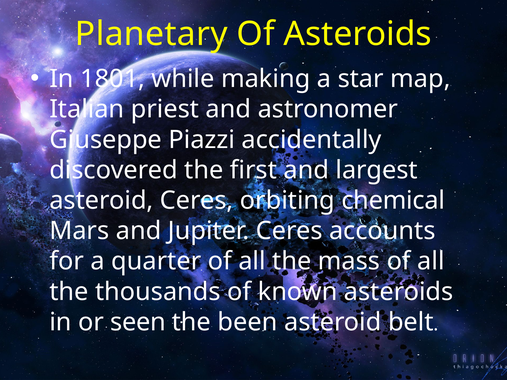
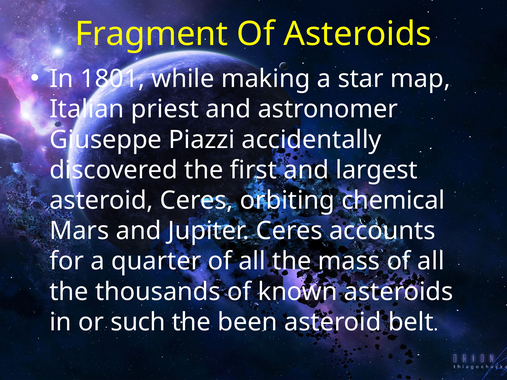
Planetary: Planetary -> Fragment
seen: seen -> such
